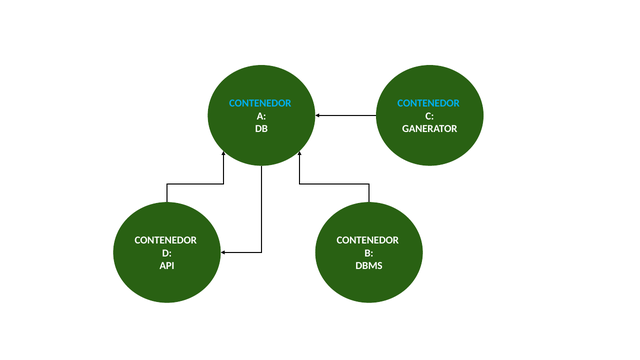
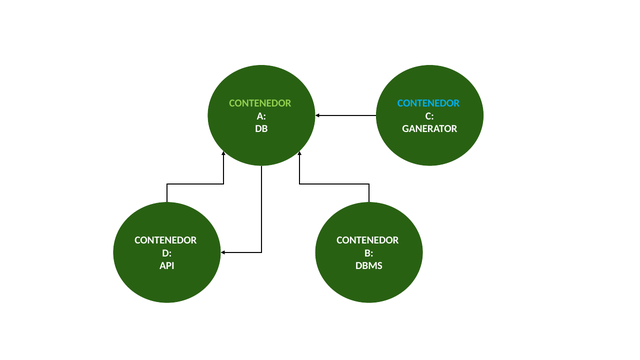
CONTENEDOR at (260, 103) colour: light blue -> light green
